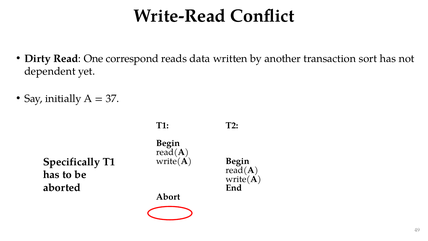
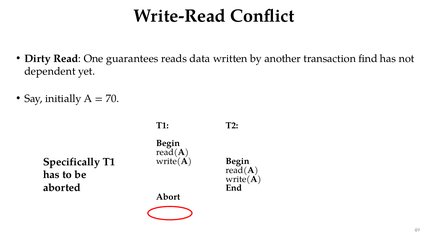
correspond: correspond -> guarantees
sort: sort -> find
37: 37 -> 70
